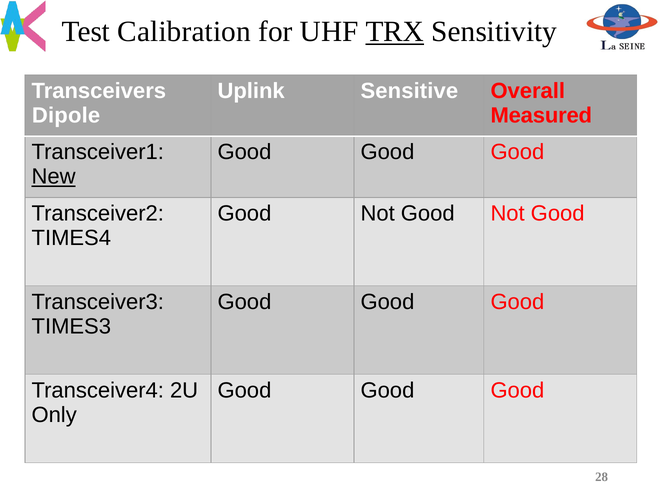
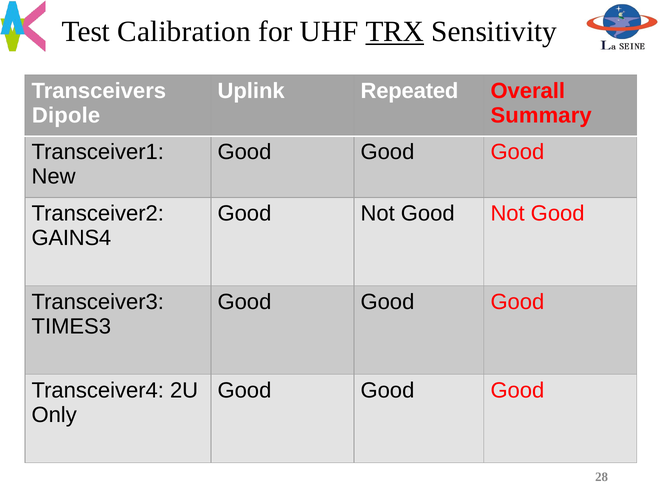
Sensitive: Sensitive -> Repeated
Measured: Measured -> Summary
New underline: present -> none
TIMES4: TIMES4 -> GAINS4
